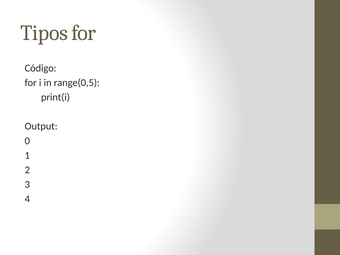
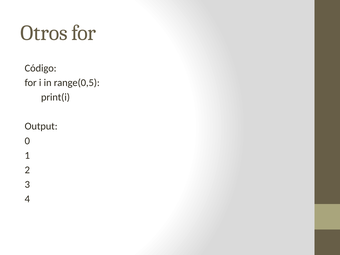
Tipos: Tipos -> Otros
